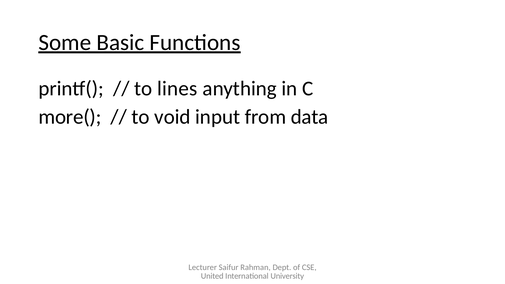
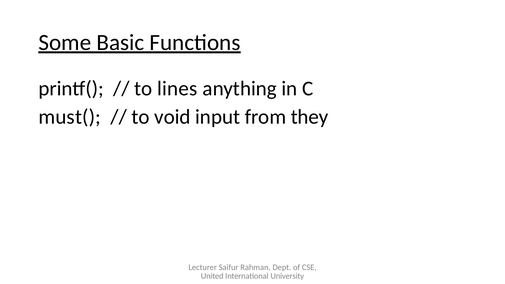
more(: more( -> must(
data: data -> they
